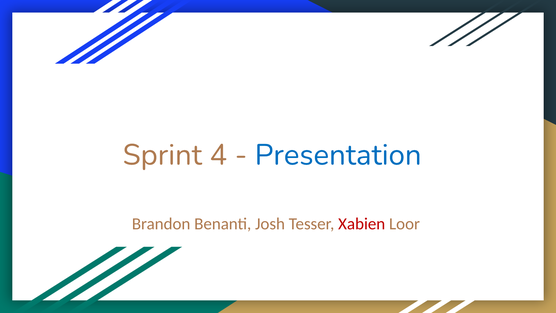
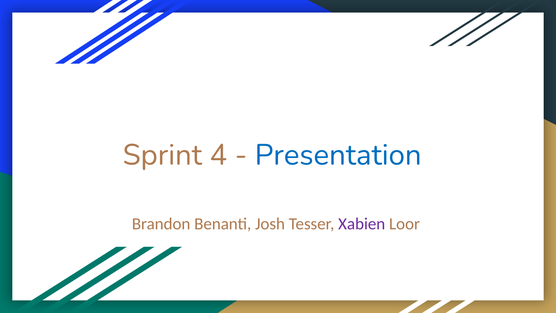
Xabien colour: red -> purple
